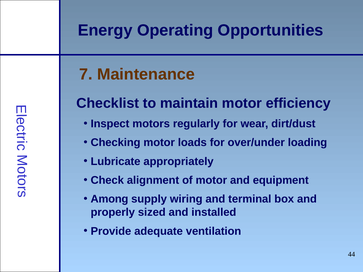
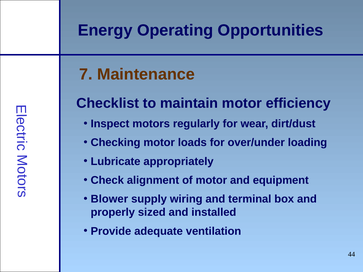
Among: Among -> Blower
